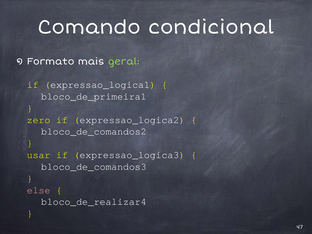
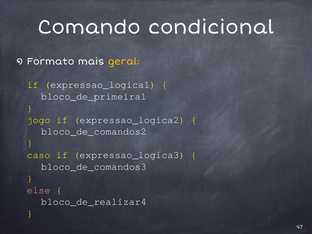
geral colour: light green -> yellow
zero: zero -> jogo
usar: usar -> caso
